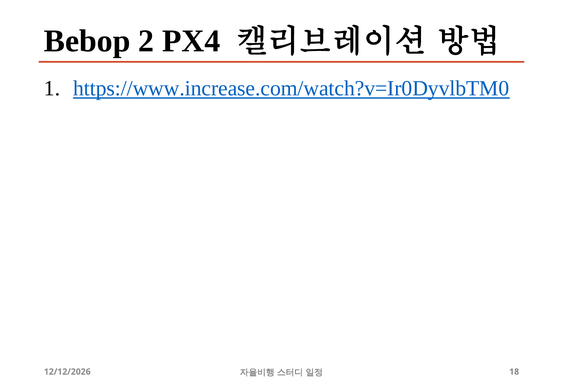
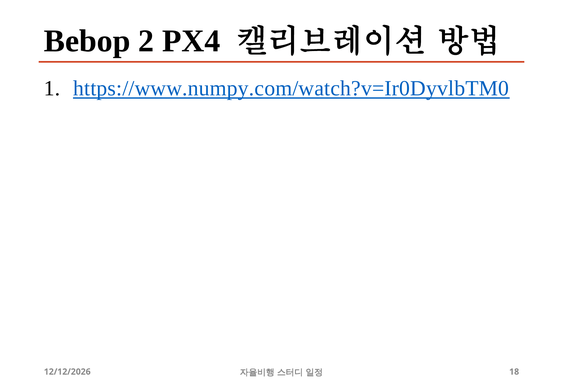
https://www.increase.com/watch?v=Ir0DyvlbTM0: https://www.increase.com/watch?v=Ir0DyvlbTM0 -> https://www.numpy.com/watch?v=Ir0DyvlbTM0
